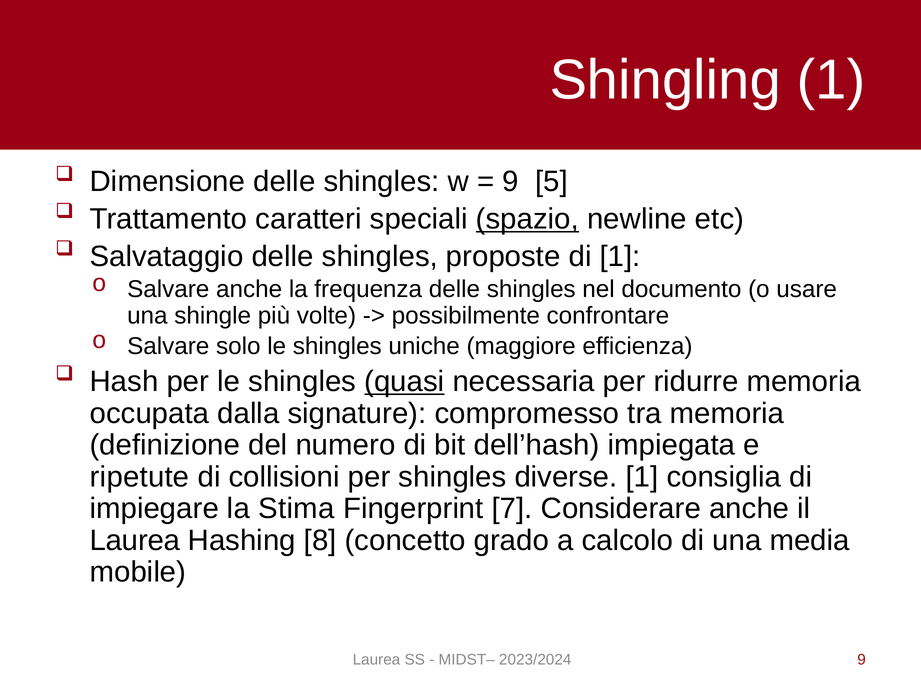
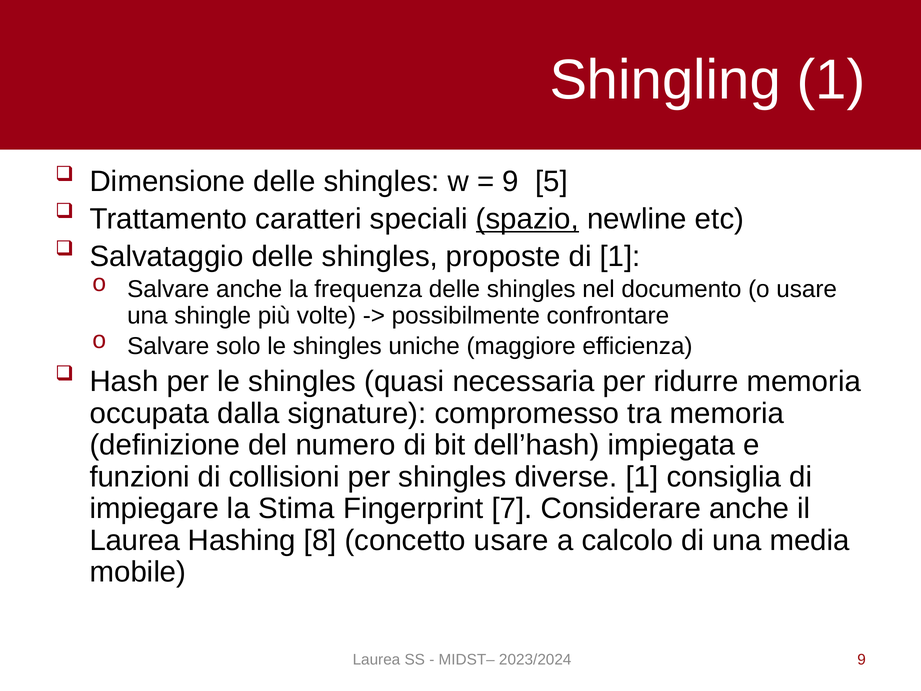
quasi underline: present -> none
ripetute: ripetute -> funzioni
concetto grado: grado -> usare
